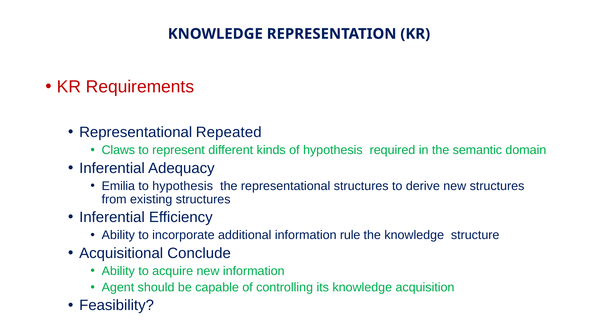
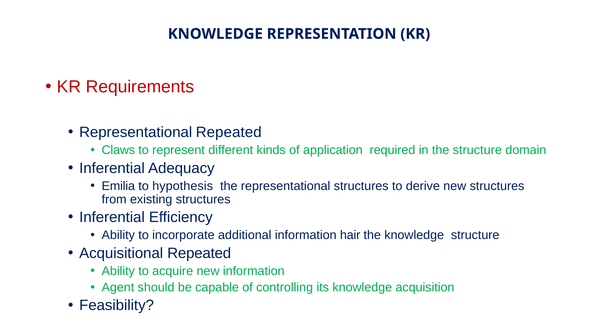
of hypothesis: hypothesis -> application
the semantic: semantic -> structure
rule: rule -> hair
Acquisitional Conclude: Conclude -> Repeated
